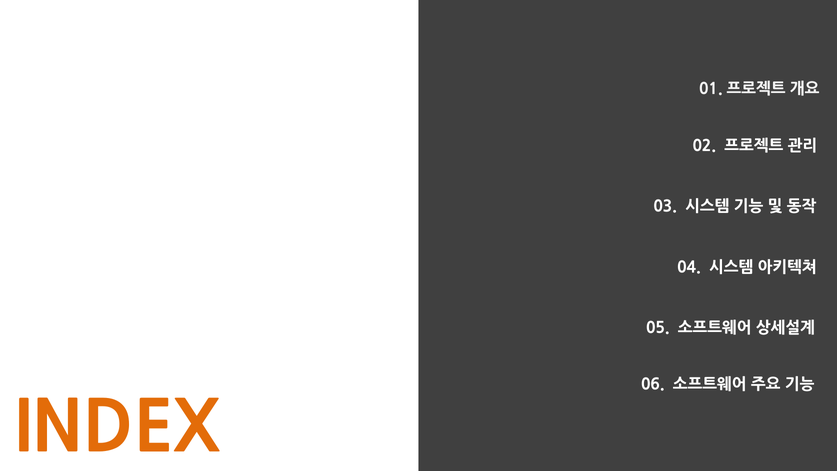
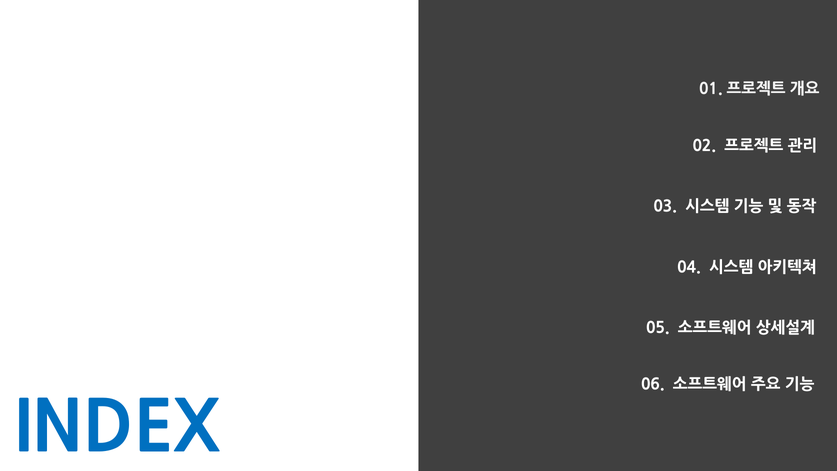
INDEX colour: orange -> blue
